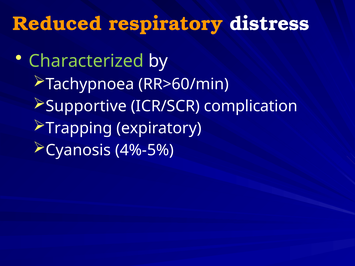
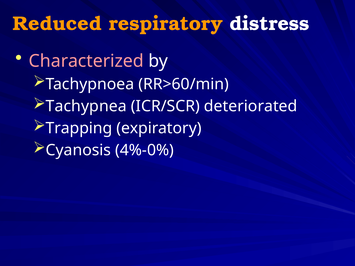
Characterized colour: light green -> pink
Supportive: Supportive -> Tachypnea
complication: complication -> deteriorated
4%-5%: 4%-5% -> 4%-0%
